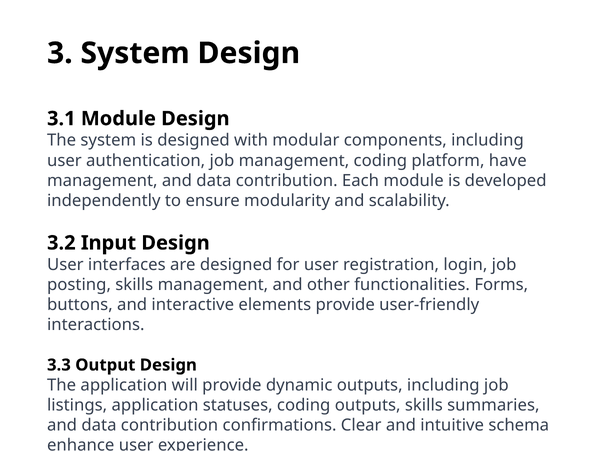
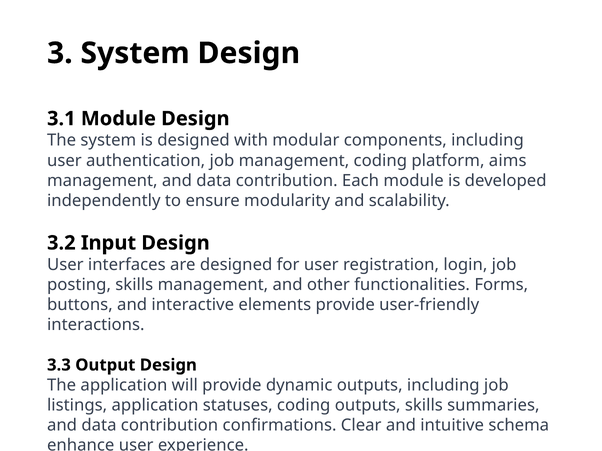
have: have -> aims
